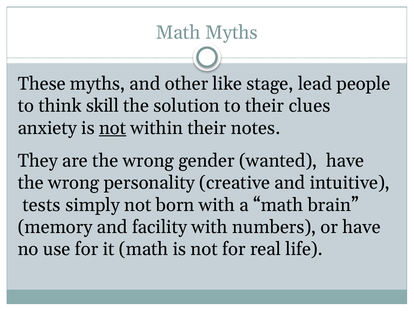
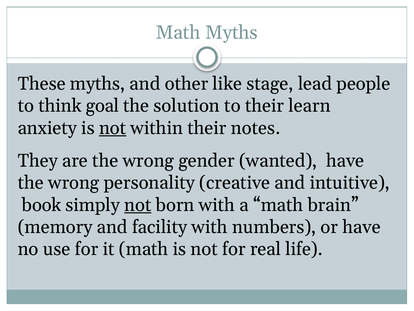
skill: skill -> goal
clues: clues -> learn
tests: tests -> book
not at (138, 205) underline: none -> present
